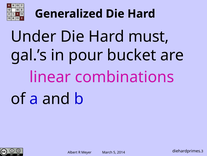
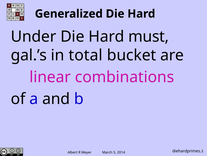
pour: pour -> total
